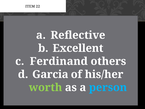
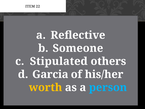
Excellent: Excellent -> Someone
Ferdinand: Ferdinand -> Stipulated
worth colour: light green -> yellow
